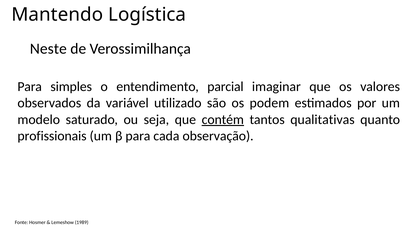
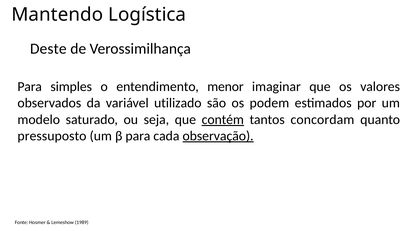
Neste: Neste -> Deste
parcial: parcial -> menor
qualitativas: qualitativas -> concordam
profissionais: profissionais -> pressuposto
observação underline: none -> present
